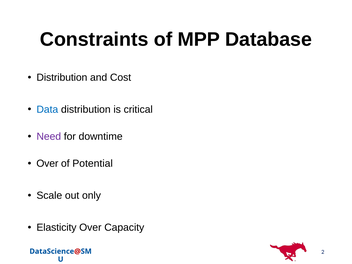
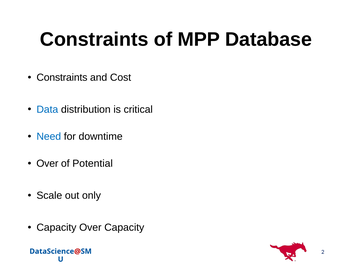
Distribution at (62, 78): Distribution -> Constraints
Need colour: purple -> blue
Elasticity at (57, 228): Elasticity -> Capacity
